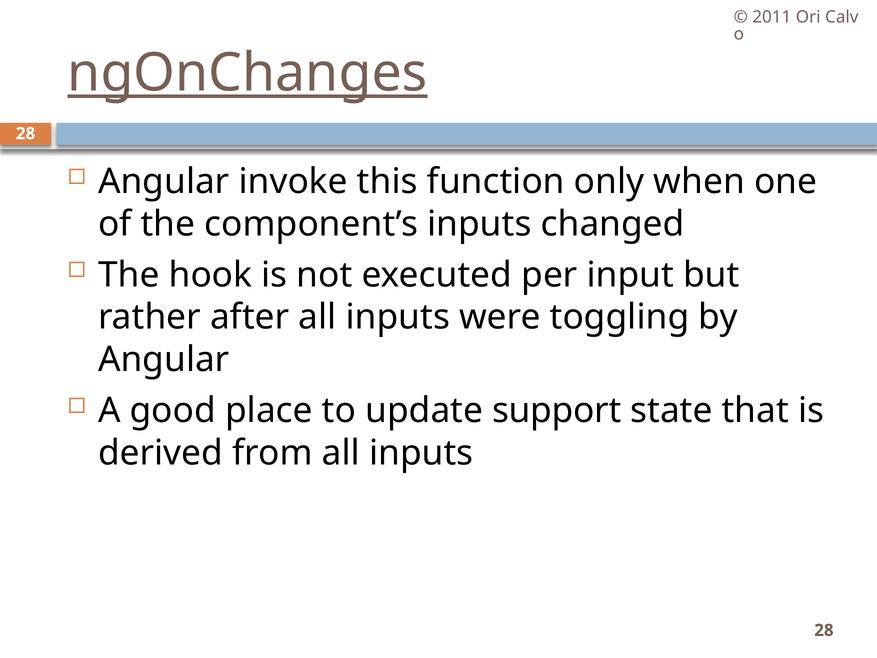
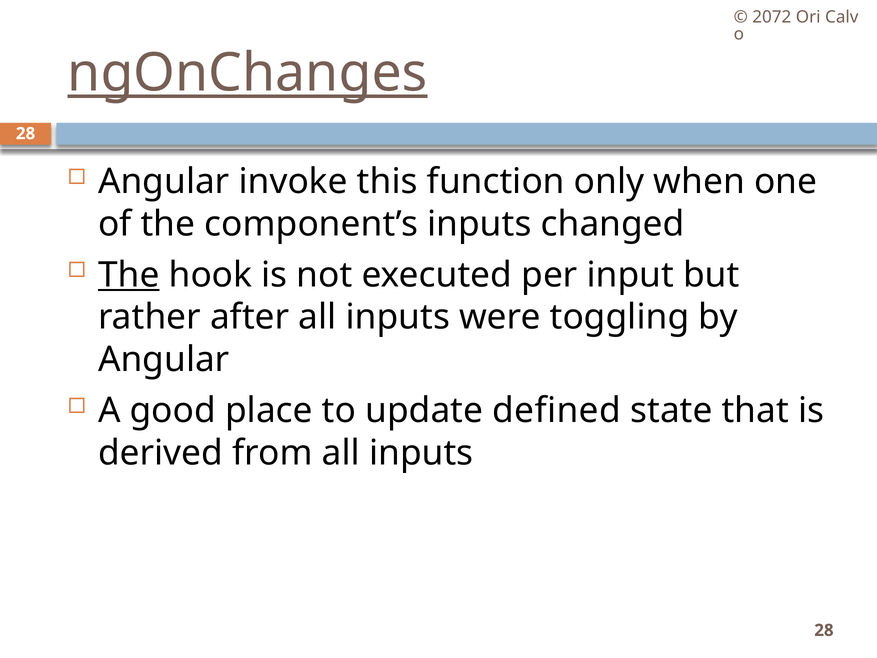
2011: 2011 -> 2072
The at (129, 275) underline: none -> present
support: support -> defined
